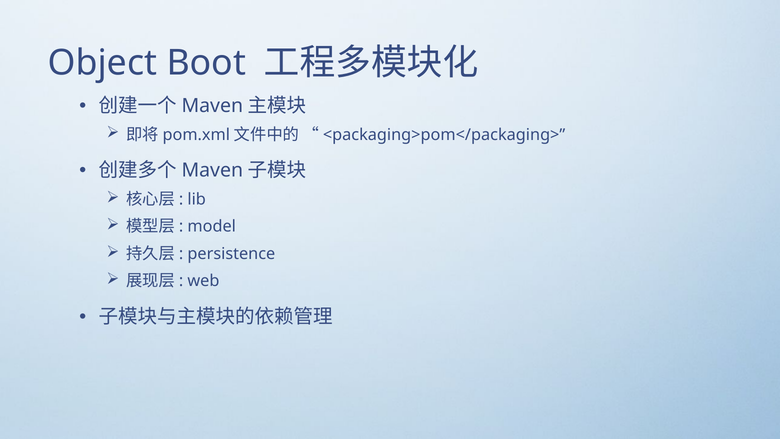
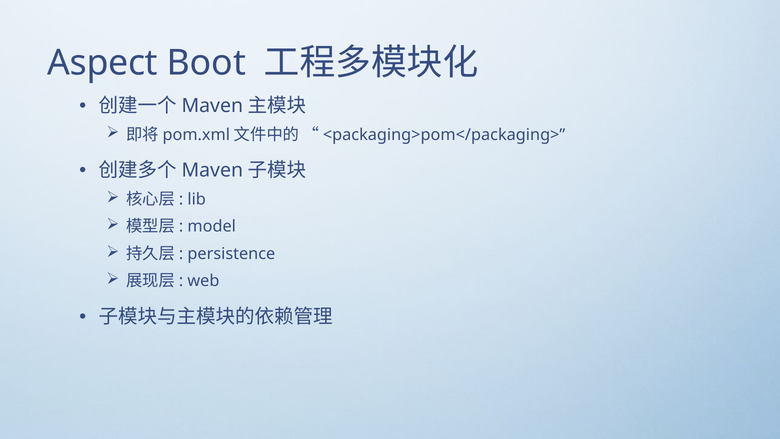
Object: Object -> Aspect
